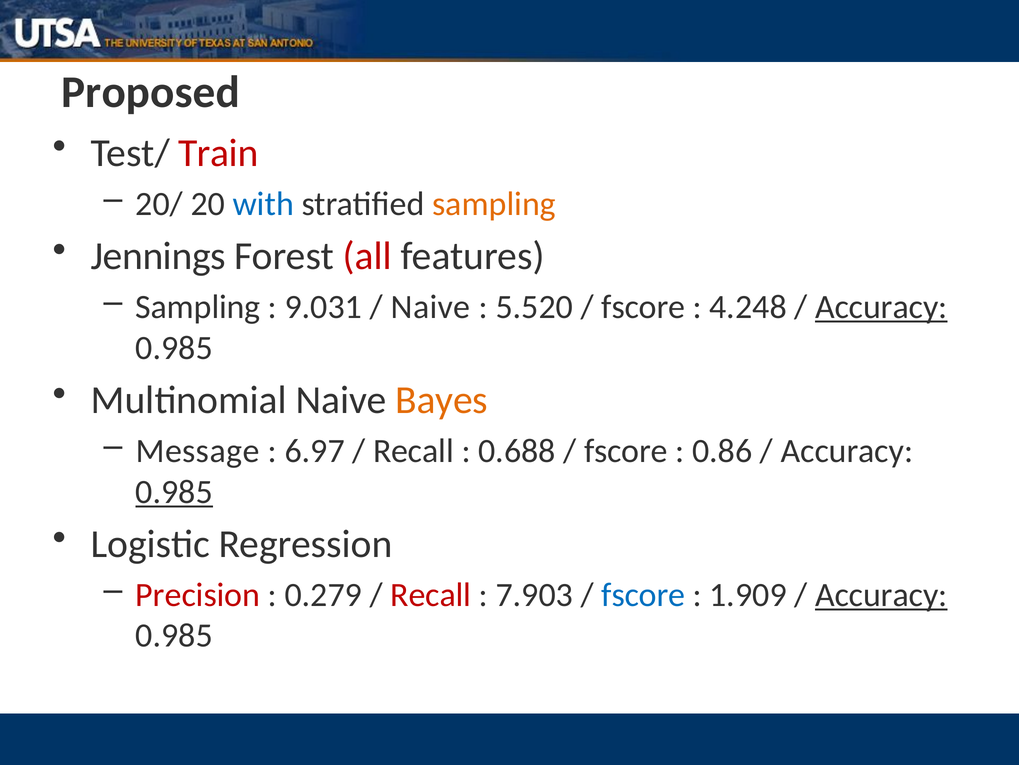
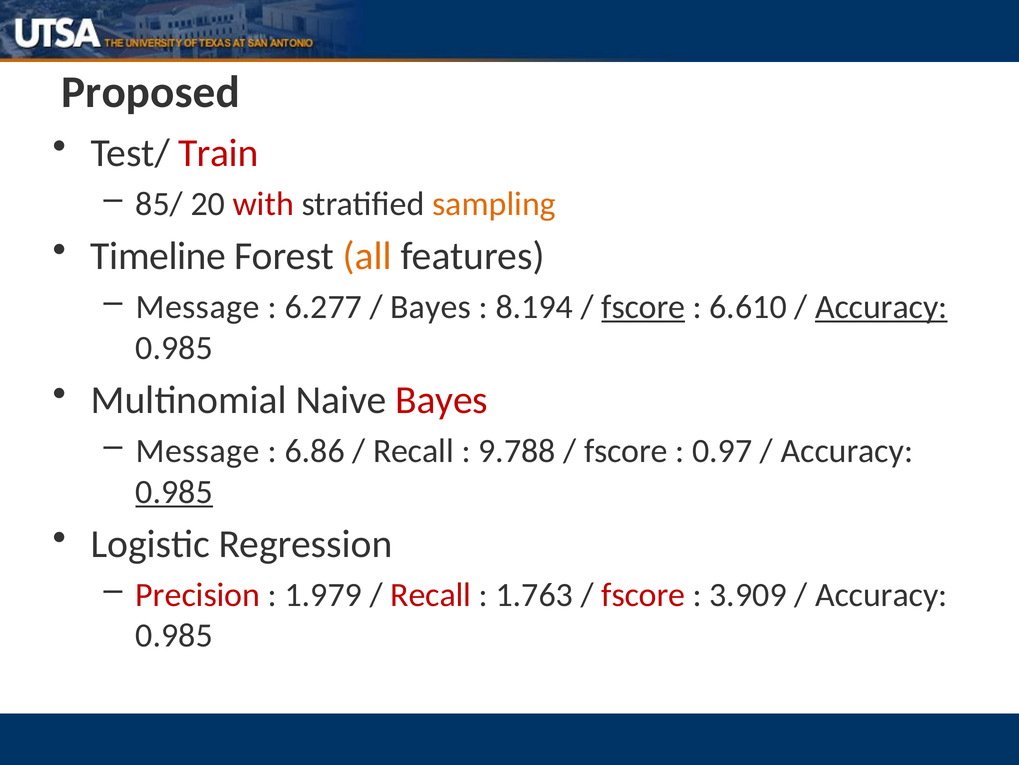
20/: 20/ -> 85/
with colour: blue -> red
Jennings: Jennings -> Timeline
all colour: red -> orange
Sampling at (198, 307): Sampling -> Message
9.031: 9.031 -> 6.277
Naive at (431, 307): Naive -> Bayes
5.520: 5.520 -> 8.194
fscore at (643, 307) underline: none -> present
4.248: 4.248 -> 6.610
Bayes at (442, 400) colour: orange -> red
6.97: 6.97 -> 6.86
0.688: 0.688 -> 9.788
0.86: 0.86 -> 0.97
0.279: 0.279 -> 1.979
7.903: 7.903 -> 1.763
fscore at (643, 594) colour: blue -> red
1.909: 1.909 -> 3.909
Accuracy at (881, 594) underline: present -> none
